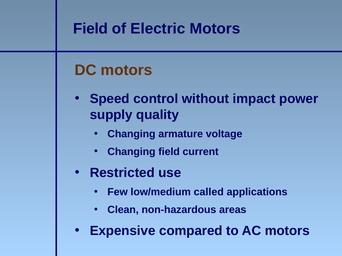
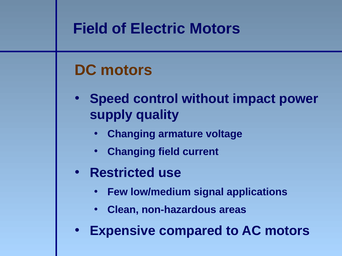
called: called -> signal
